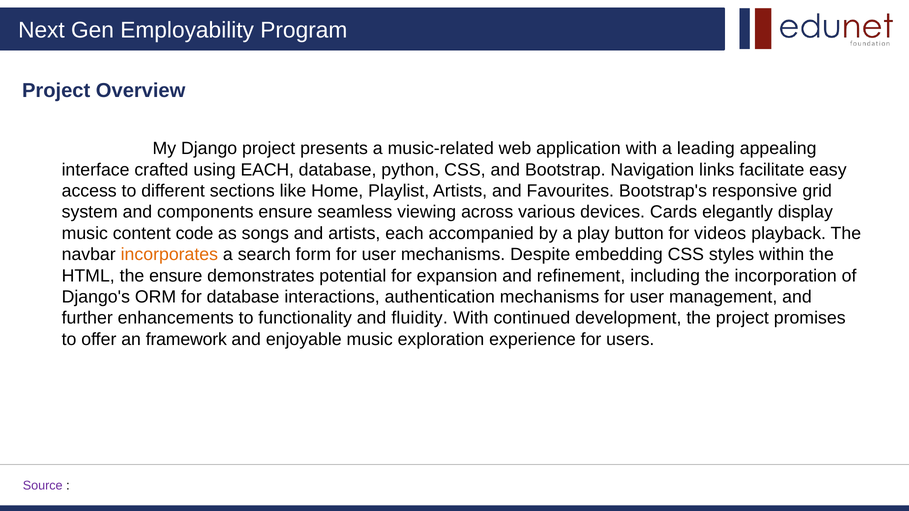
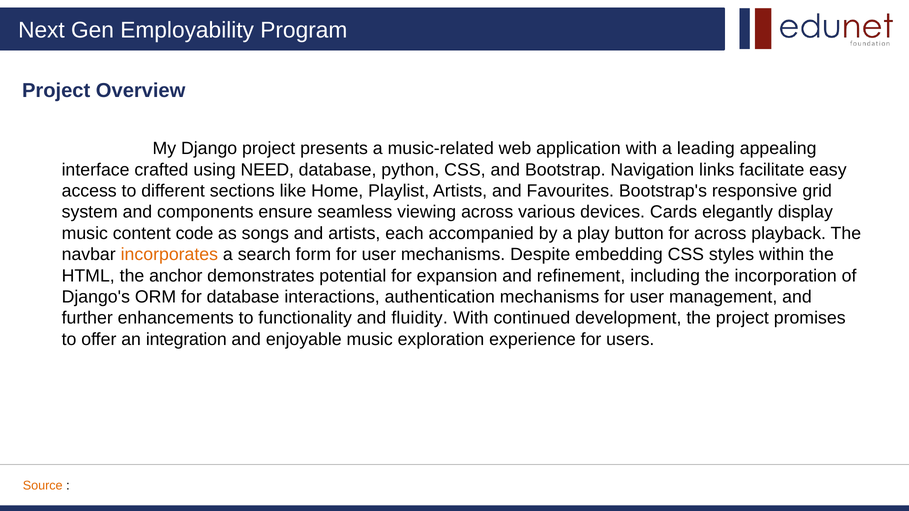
using EACH: EACH -> NEED
for videos: videos -> across
the ensure: ensure -> anchor
framework: framework -> integration
Source colour: purple -> orange
